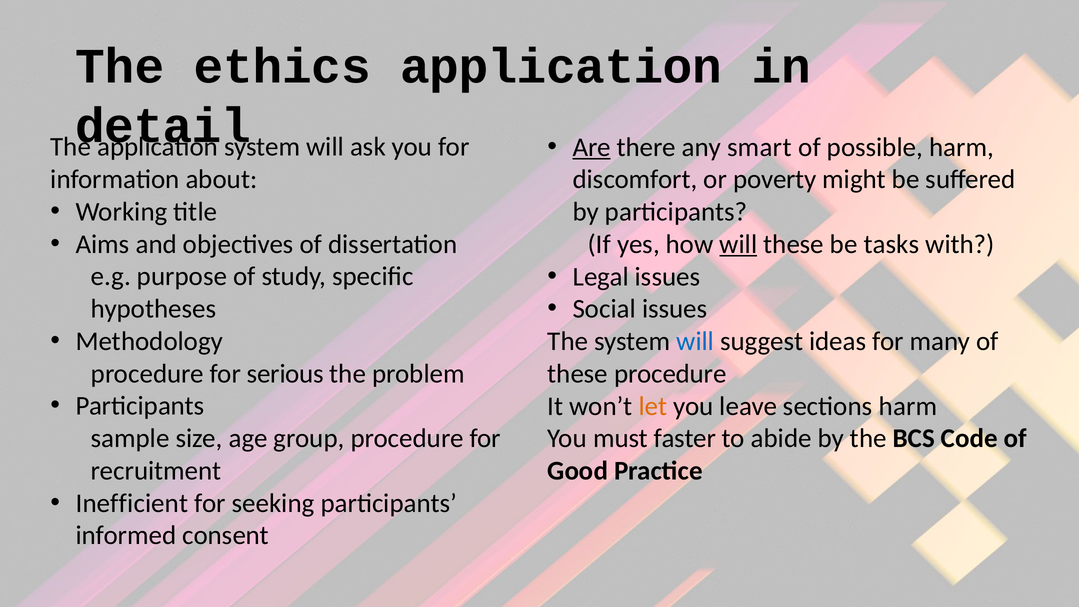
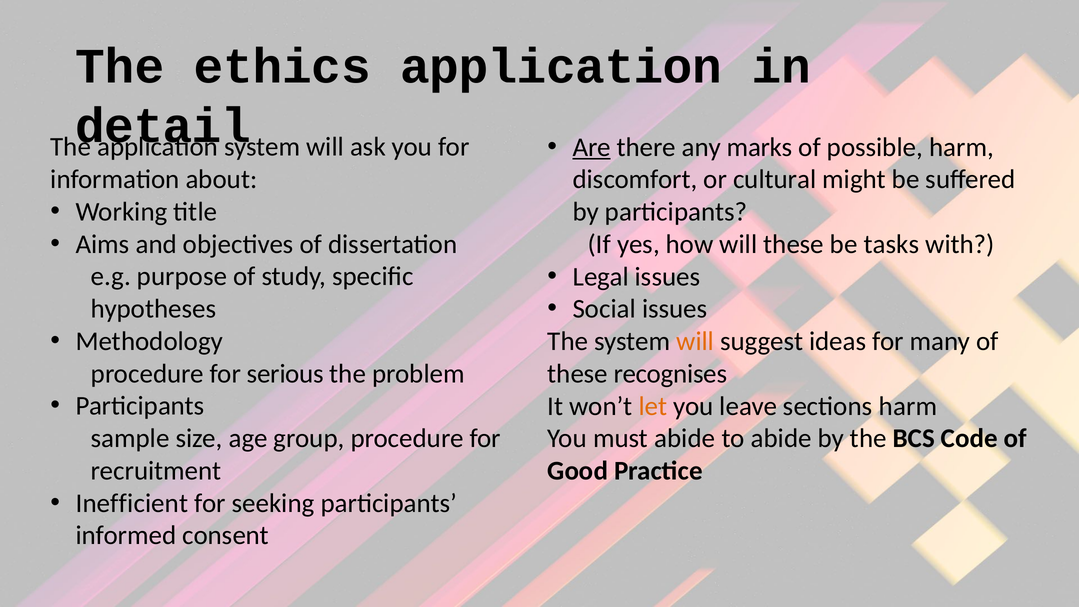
smart: smart -> marks
poverty: poverty -> cultural
will at (738, 244) underline: present -> none
will at (695, 341) colour: blue -> orange
these procedure: procedure -> recognises
must faster: faster -> abide
